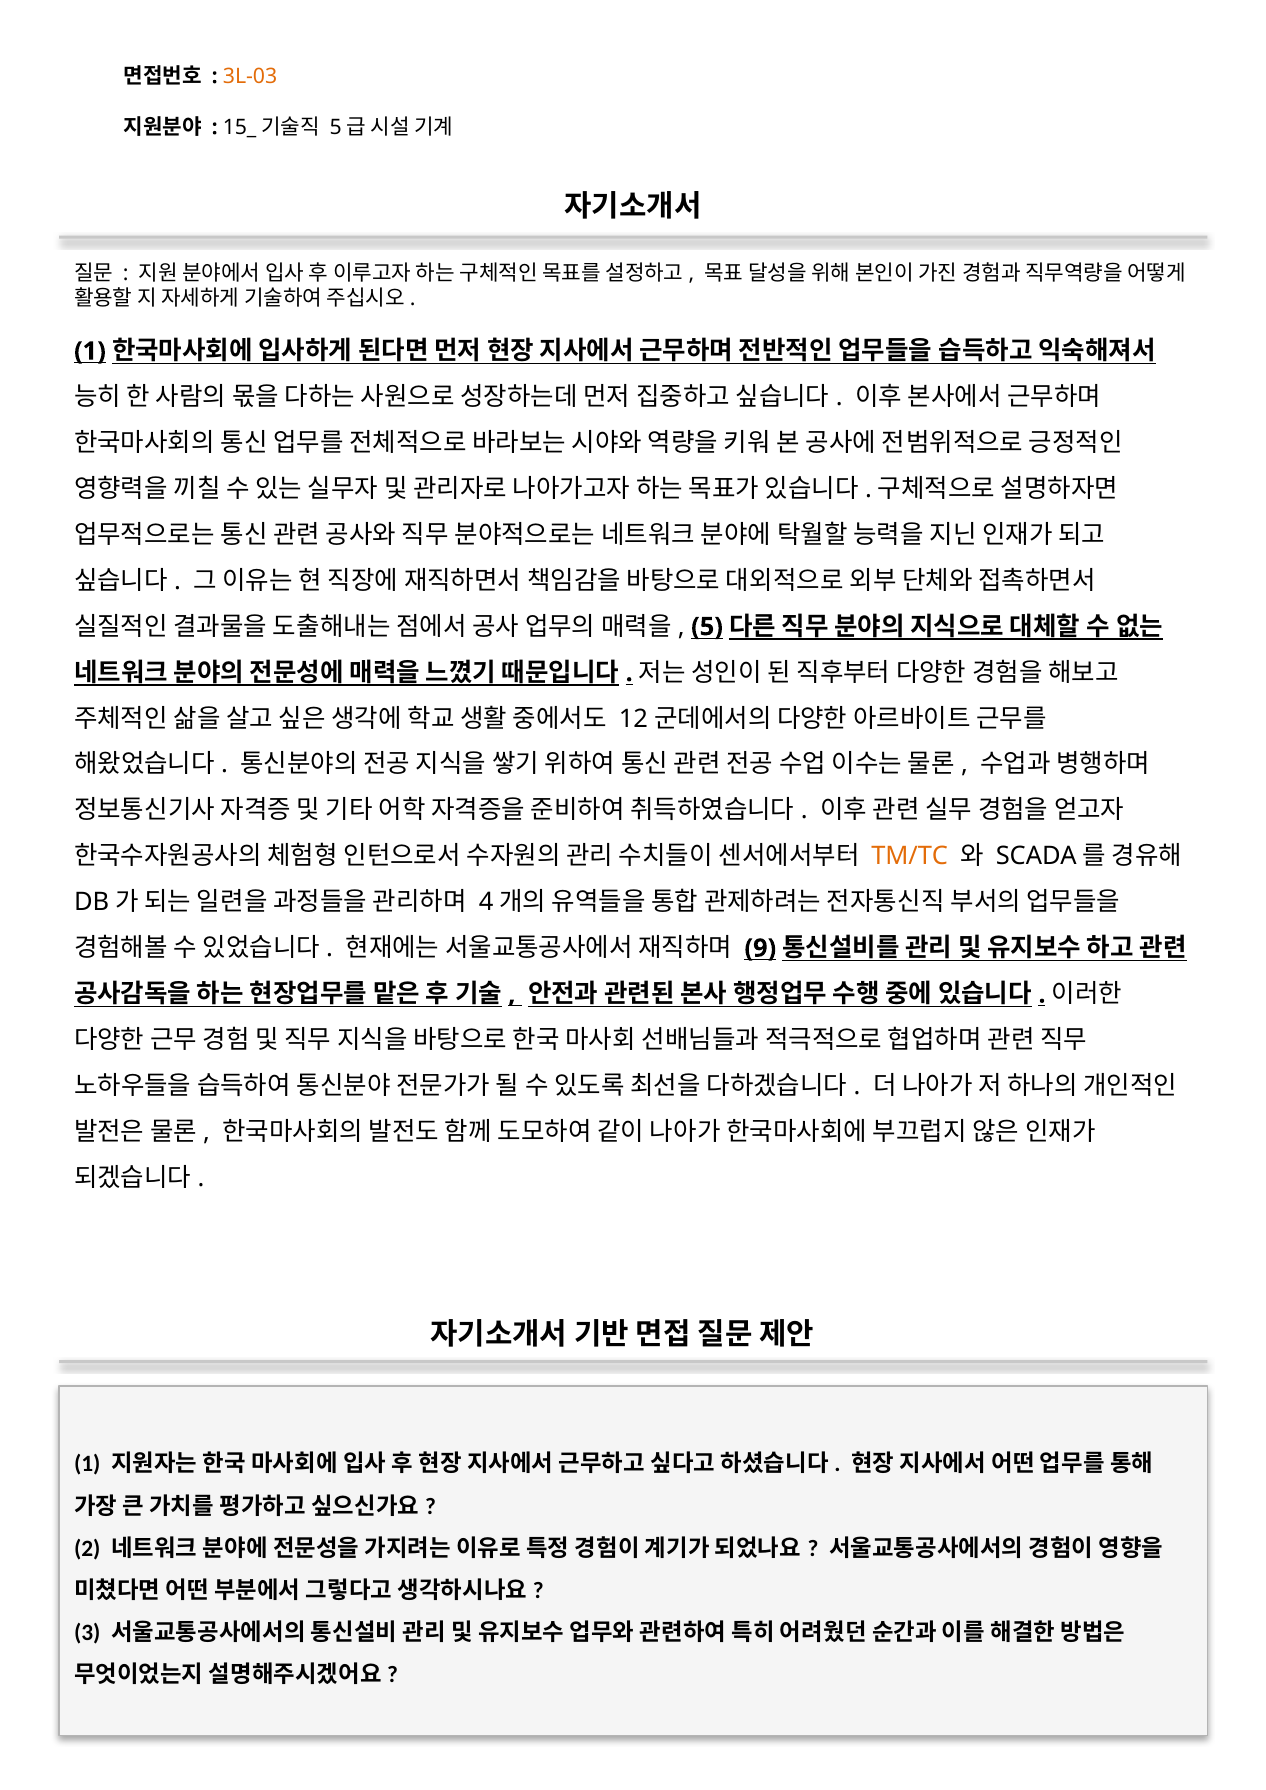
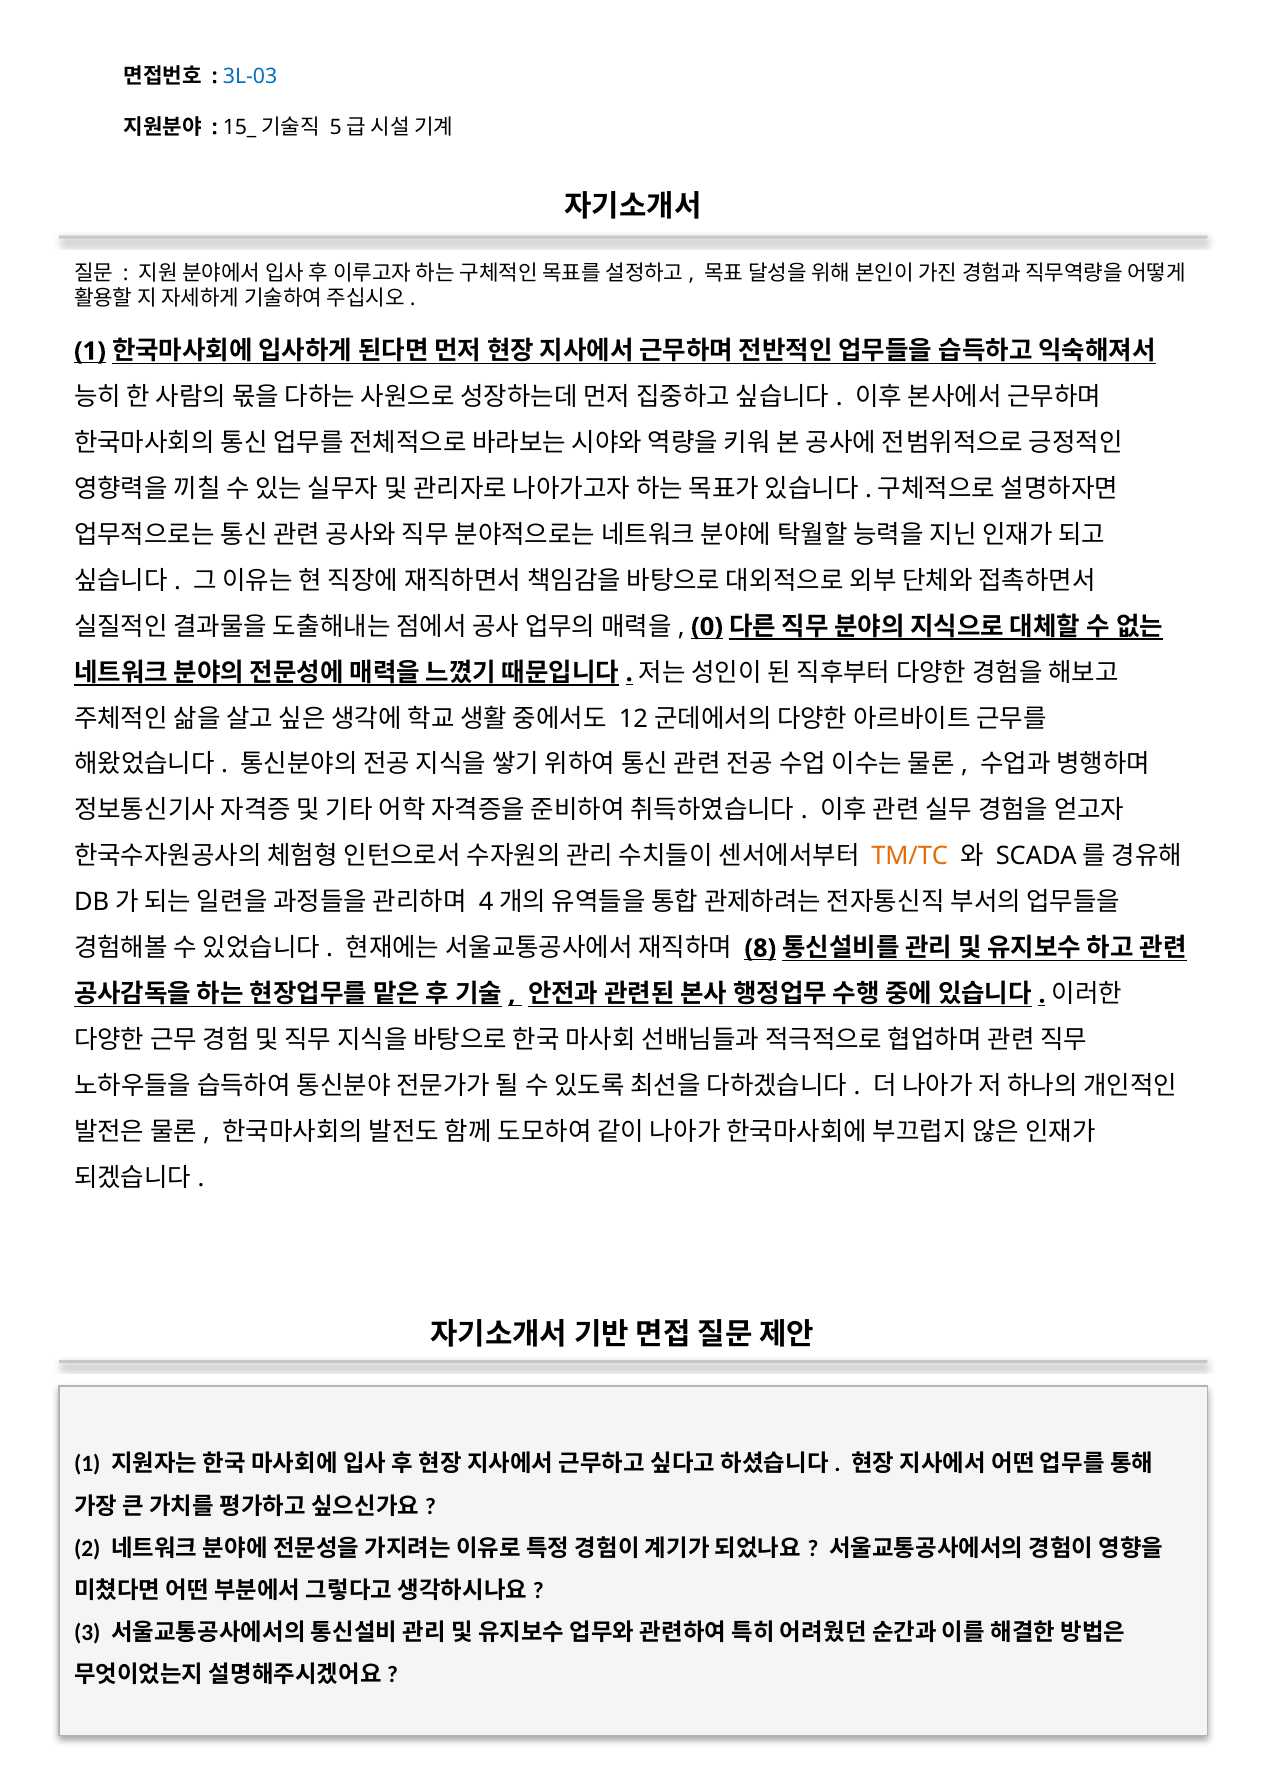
3L-03 colour: orange -> blue
5: 5 -> 0
9: 9 -> 8
